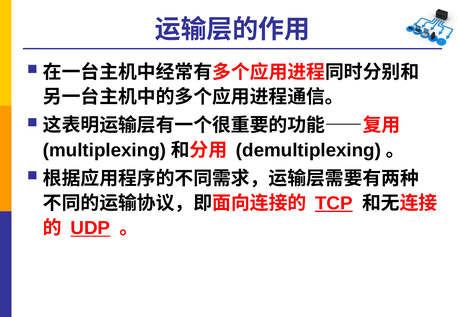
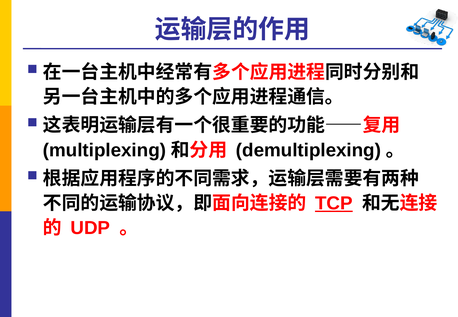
UDP underline: present -> none
